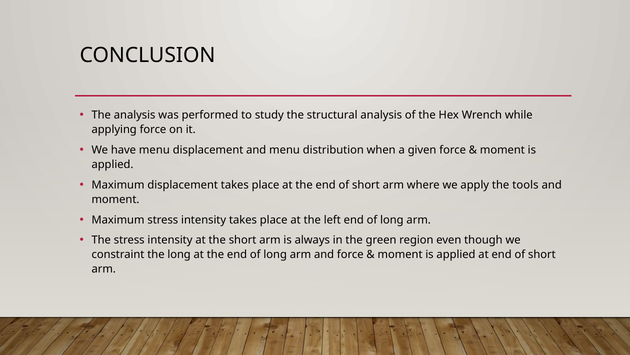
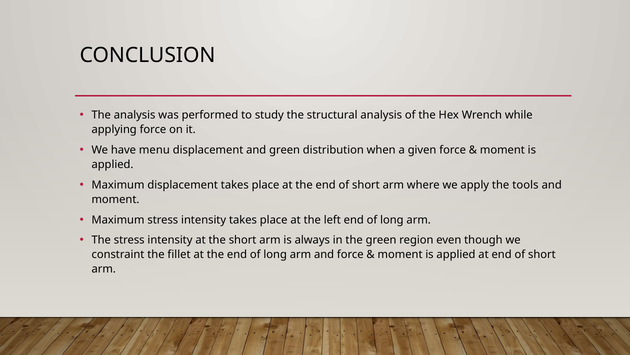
and menu: menu -> green
the long: long -> fillet
